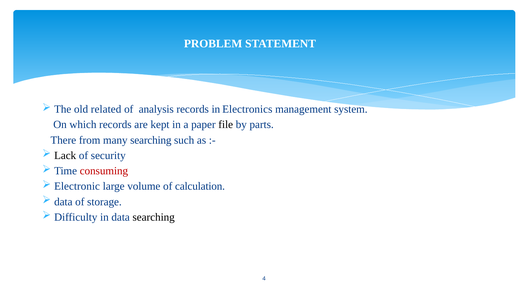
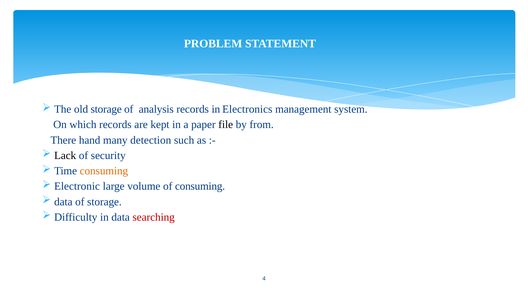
old related: related -> storage
parts: parts -> from
from: from -> hand
many searching: searching -> detection
consuming at (104, 171) colour: red -> orange
of calculation: calculation -> consuming
searching at (154, 217) colour: black -> red
